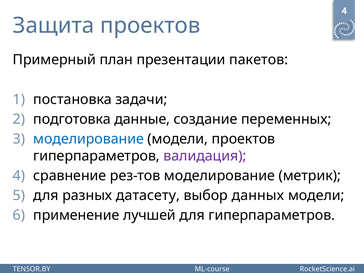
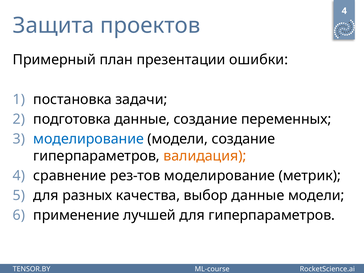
пакетов: пакетов -> ошибки
модели проектов: проектов -> создание
валидация colour: purple -> orange
датасету: датасету -> качества
выбор данных: данных -> данные
